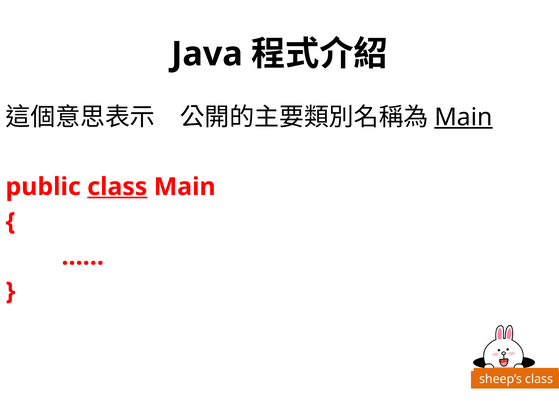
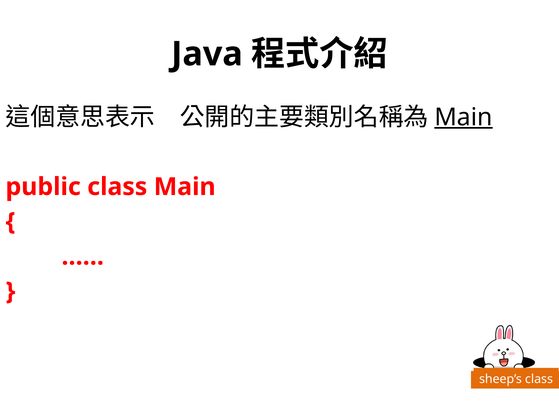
class at (117, 187) underline: present -> none
